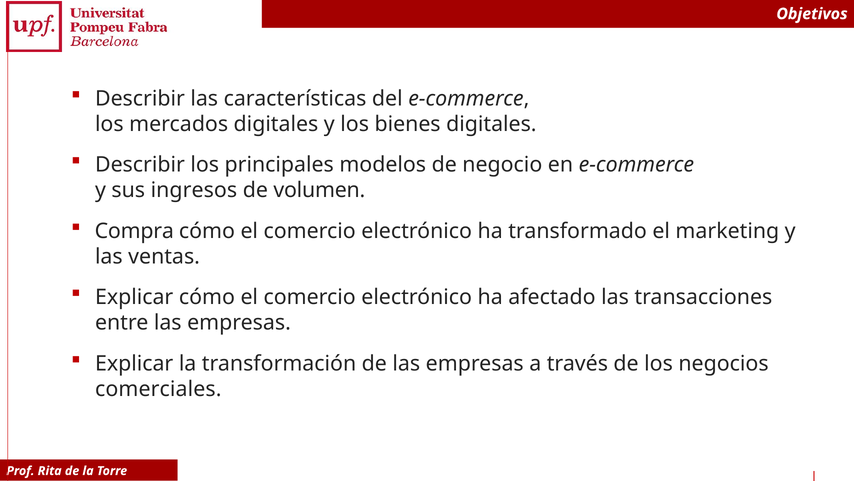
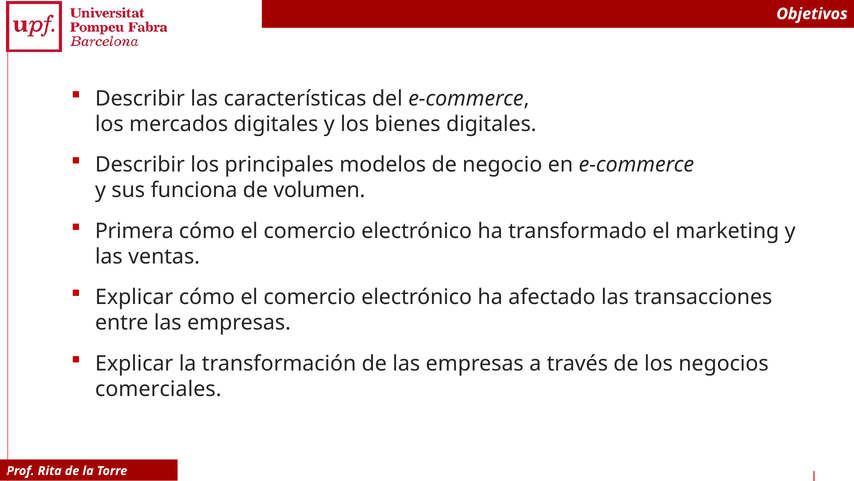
ingresos: ingresos -> funciona
Compra: Compra -> Primera
